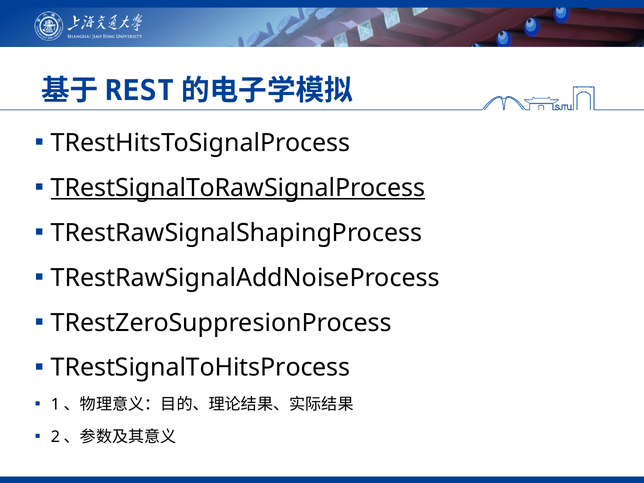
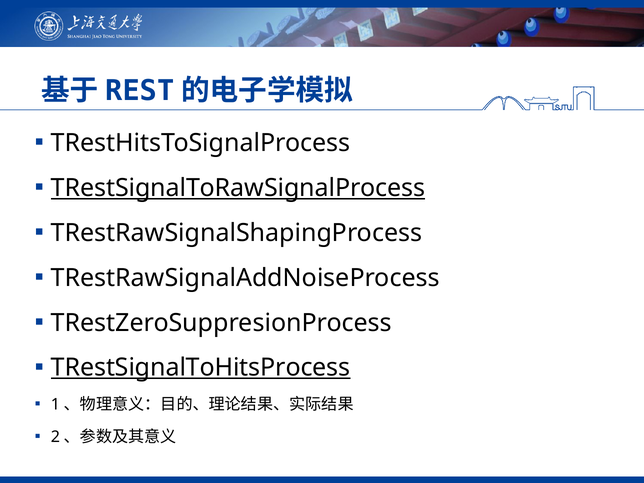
TRestSignalToHitsProcess underline: none -> present
